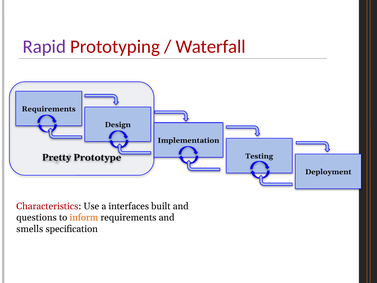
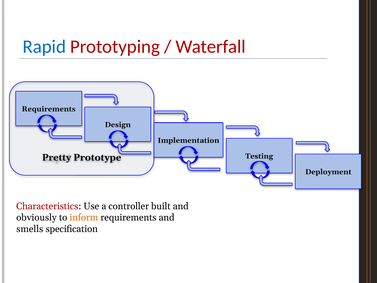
Rapid colour: purple -> blue
interfaces: interfaces -> controller
questions: questions -> obviously
